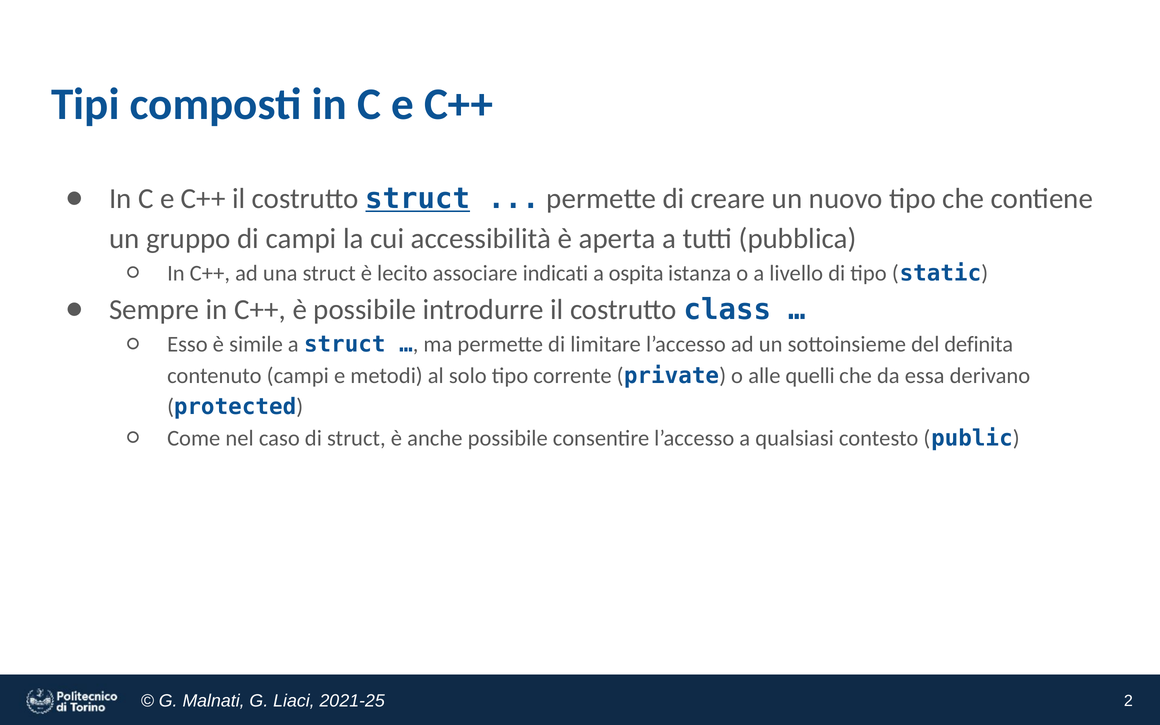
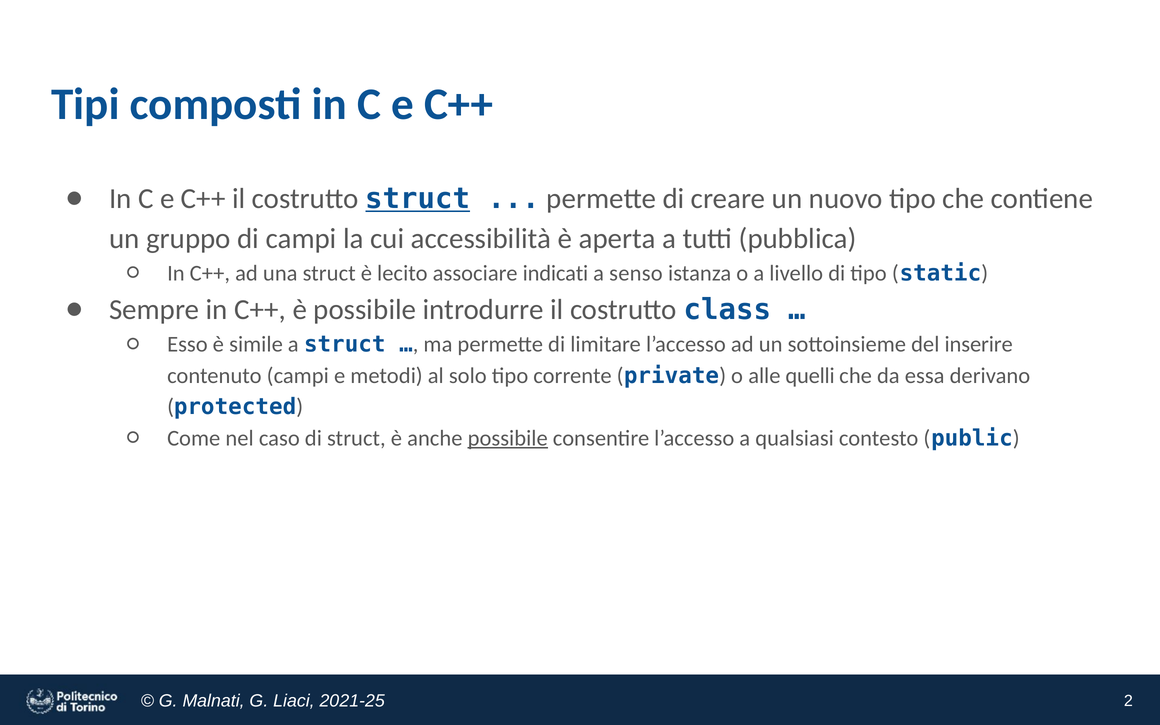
ospita: ospita -> senso
definita: definita -> inserire
possibile at (508, 438) underline: none -> present
